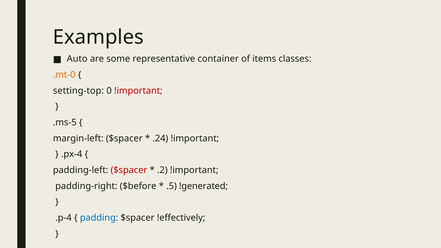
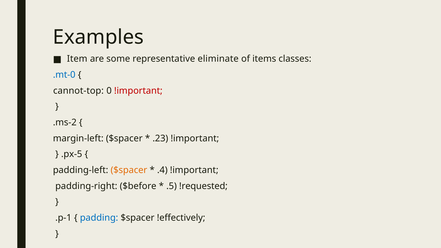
Auto: Auto -> Item
container: container -> eliminate
.mt-0 colour: orange -> blue
setting-top: setting-top -> cannot-top
.ms-5: .ms-5 -> .ms-2
.24: .24 -> .23
.px-4: .px-4 -> .px-5
$spacer at (129, 170) colour: red -> orange
.2: .2 -> .4
!generated: !generated -> !requested
.p-4: .p-4 -> .p-1
